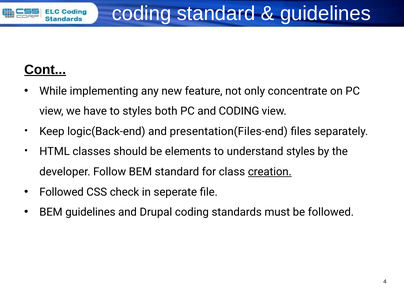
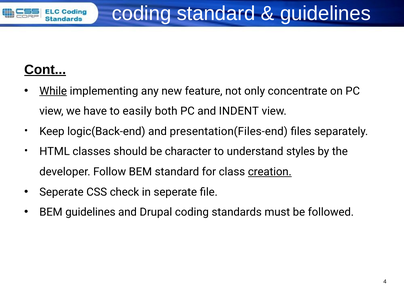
While underline: none -> present
to styles: styles -> easily
and CODING: CODING -> INDENT
elements: elements -> character
Followed at (62, 192): Followed -> Seperate
